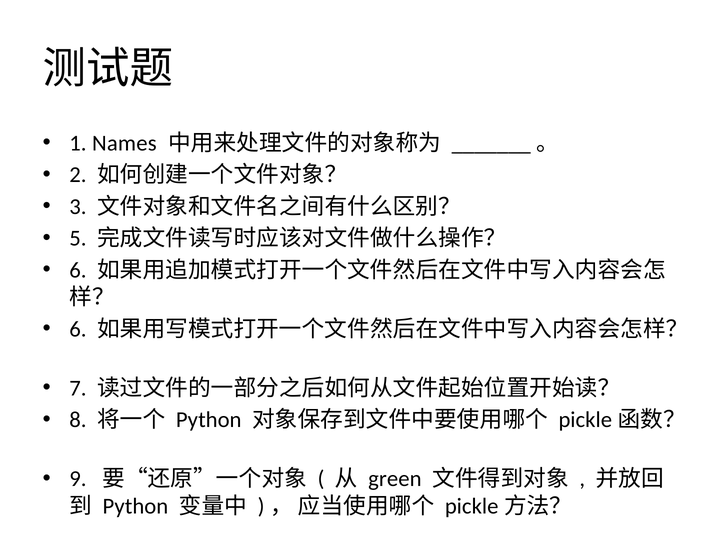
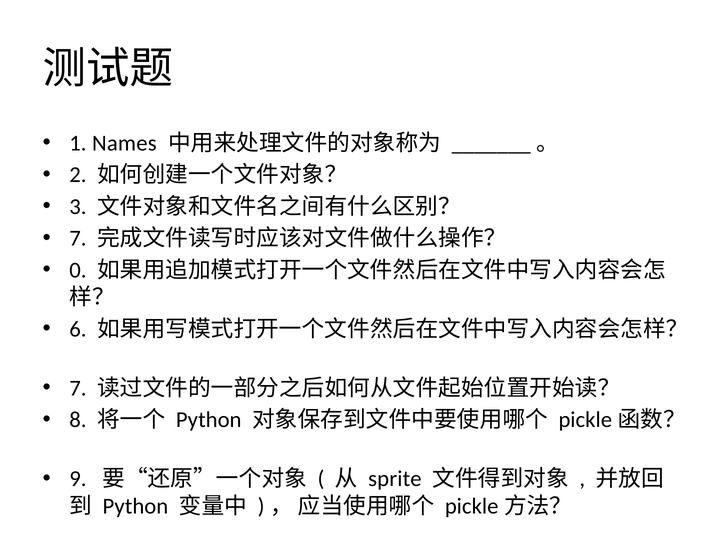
5 at (78, 239): 5 -> 7
6 at (78, 270): 6 -> 0
green: green -> sprite
